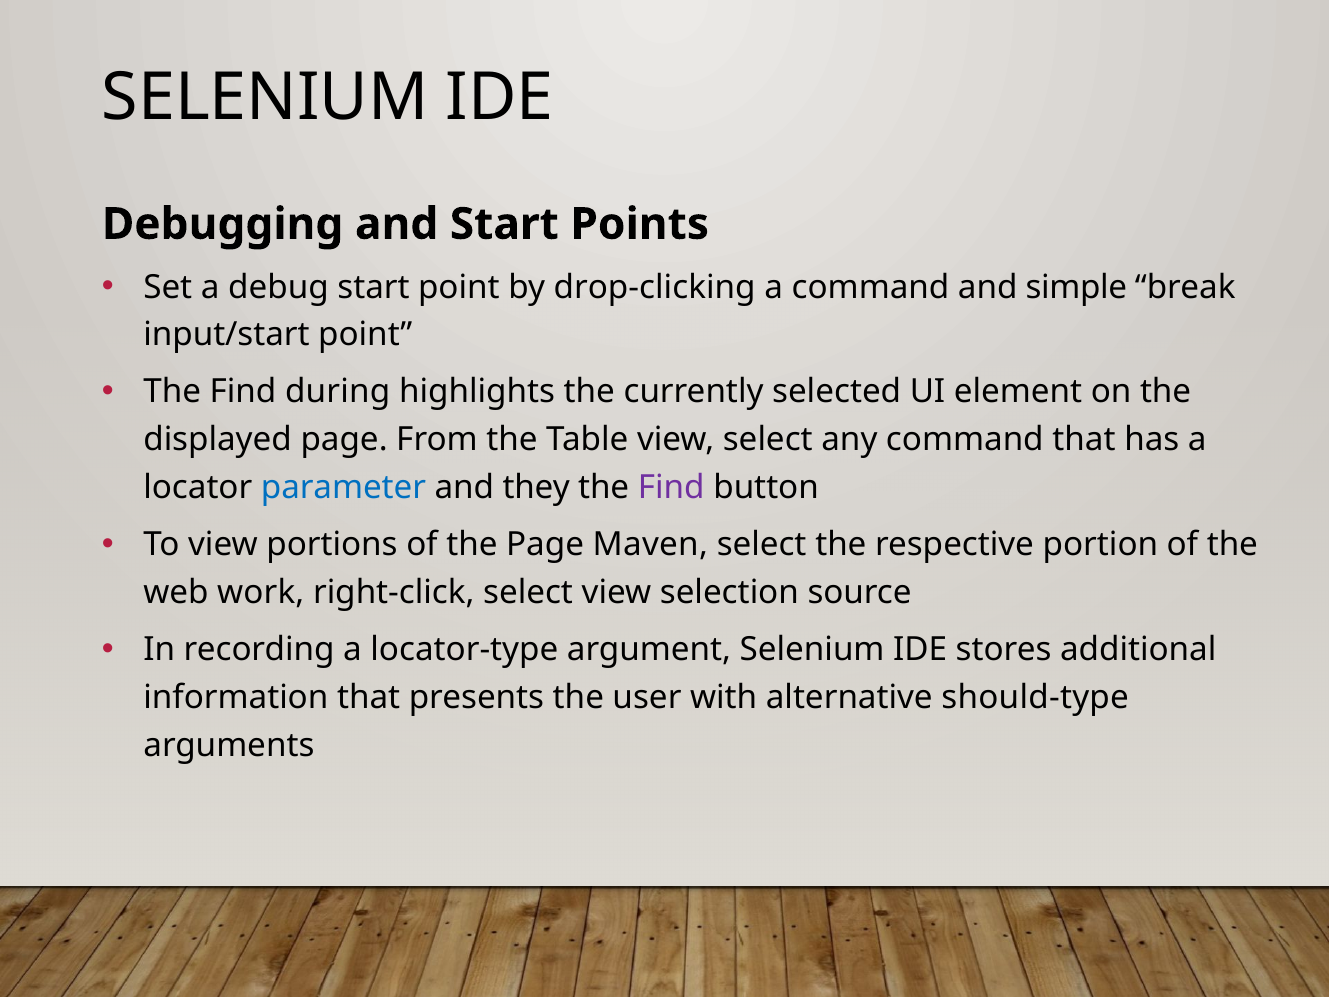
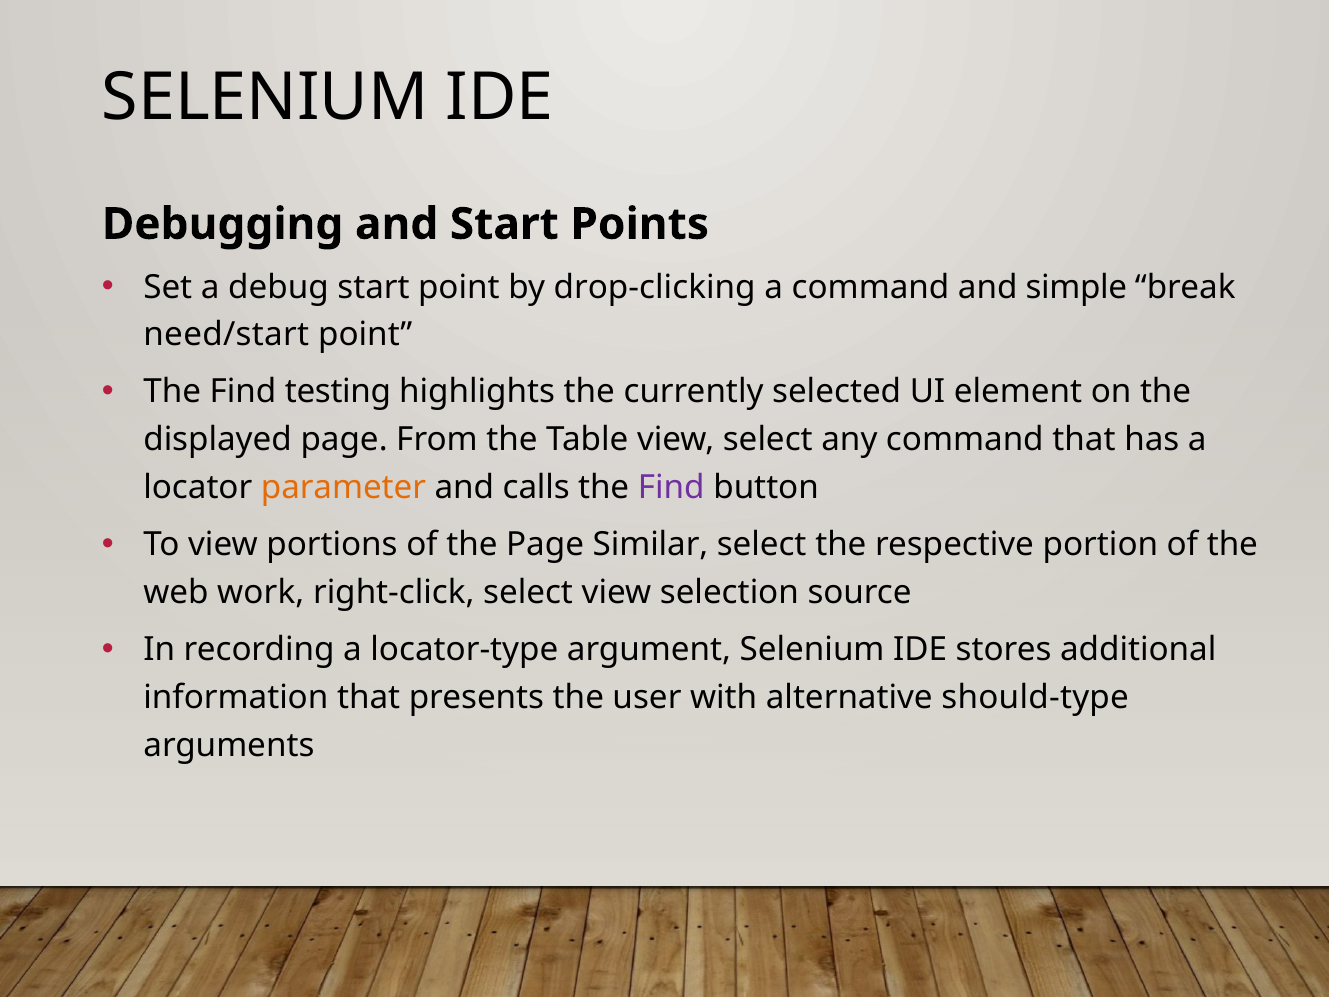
input/start: input/start -> need/start
during: during -> testing
parameter colour: blue -> orange
they: they -> calls
Maven: Maven -> Similar
